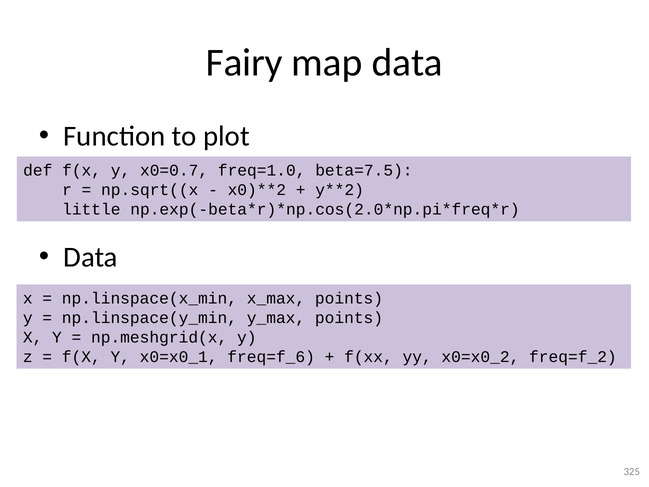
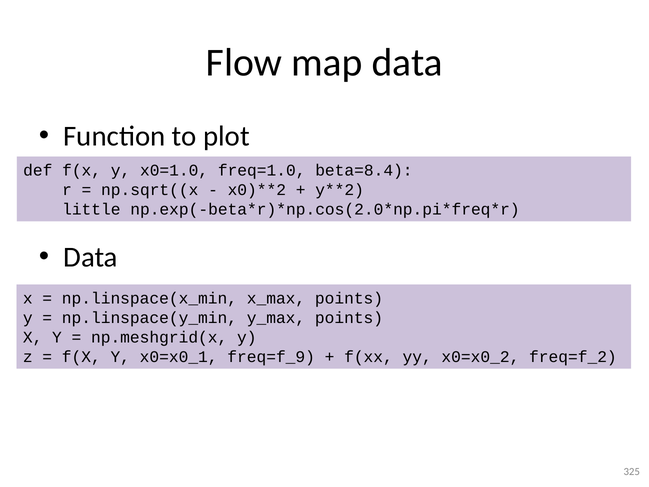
Fairy: Fairy -> Flow
x0=0.7: x0=0.7 -> x0=1.0
beta=7.5: beta=7.5 -> beta=8.4
freq=f_6: freq=f_6 -> freq=f_9
